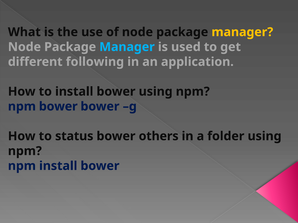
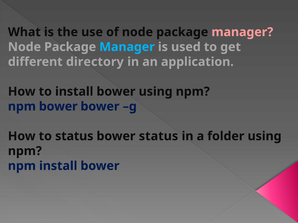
manager at (242, 32) colour: yellow -> pink
following: following -> directory
bower others: others -> status
